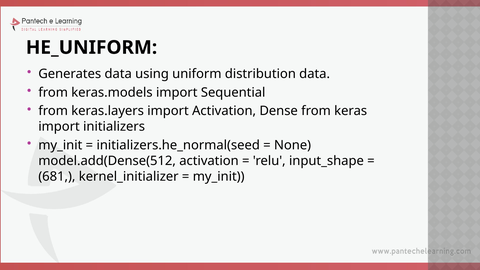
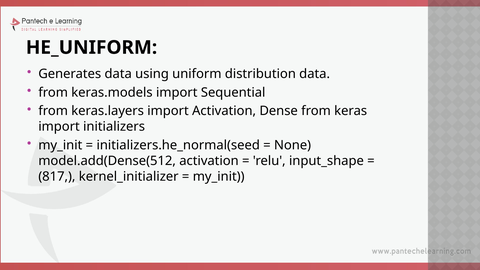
681: 681 -> 817
